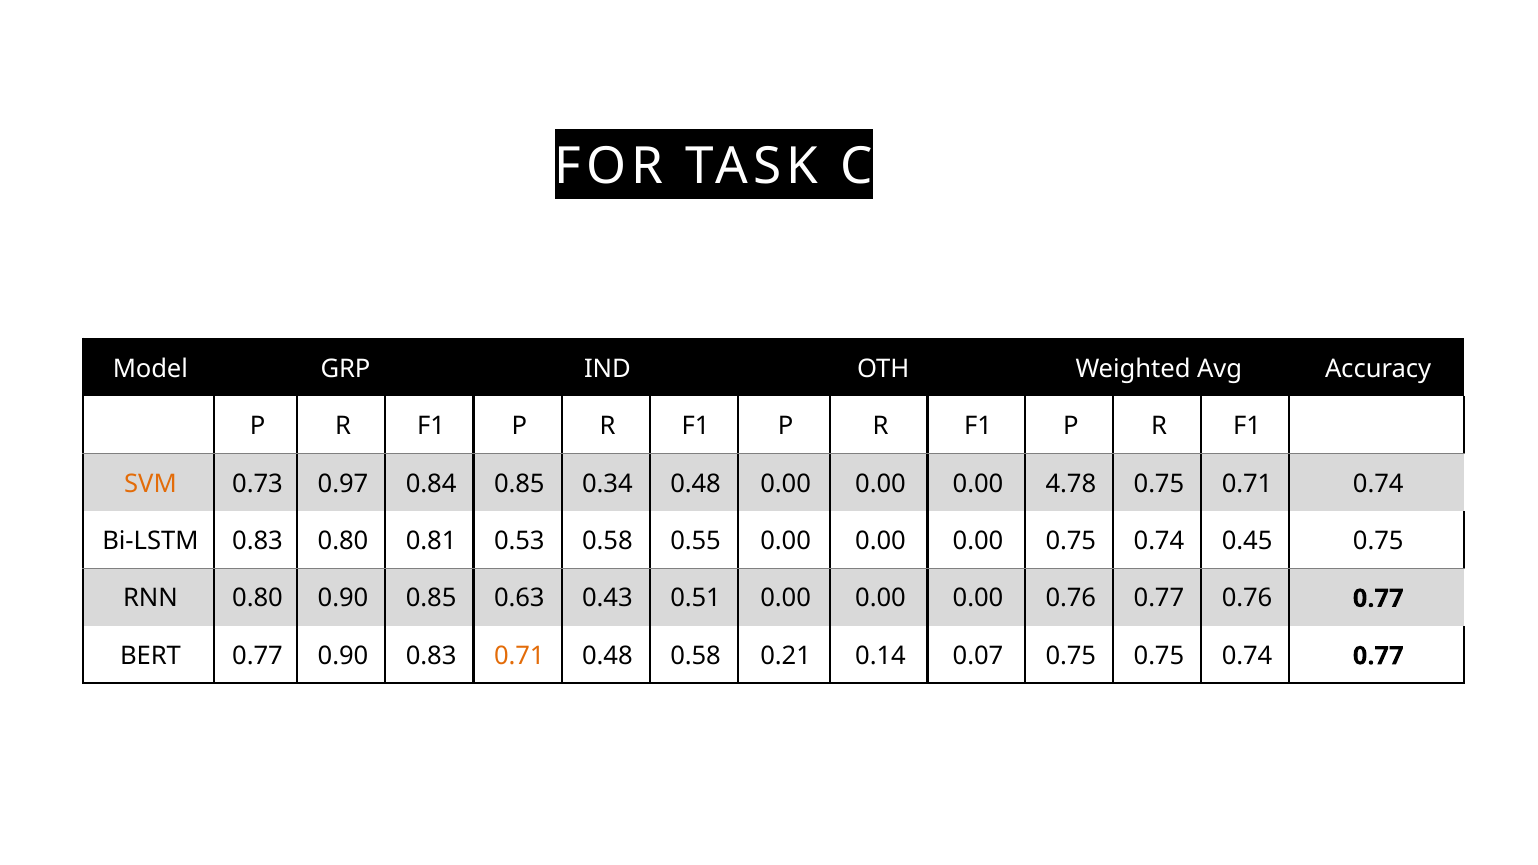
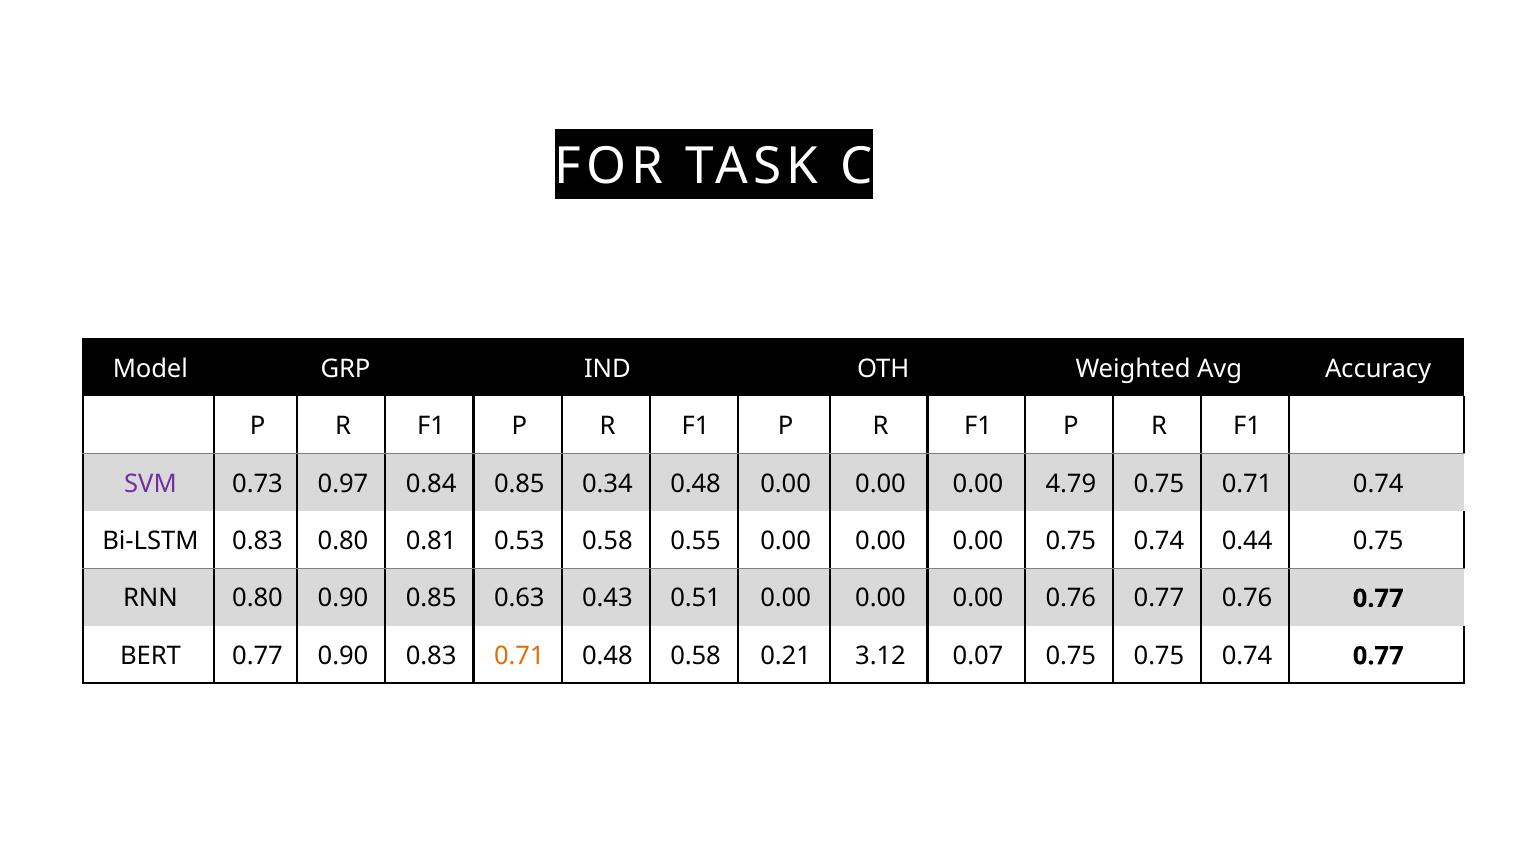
SVM colour: orange -> purple
4.78: 4.78 -> 4.79
0.45: 0.45 -> 0.44
0.14: 0.14 -> 3.12
